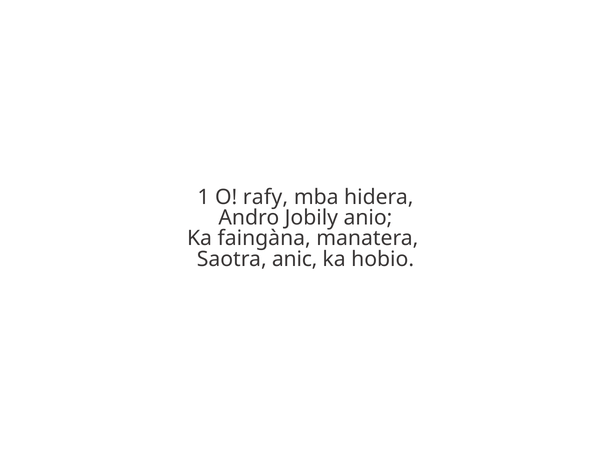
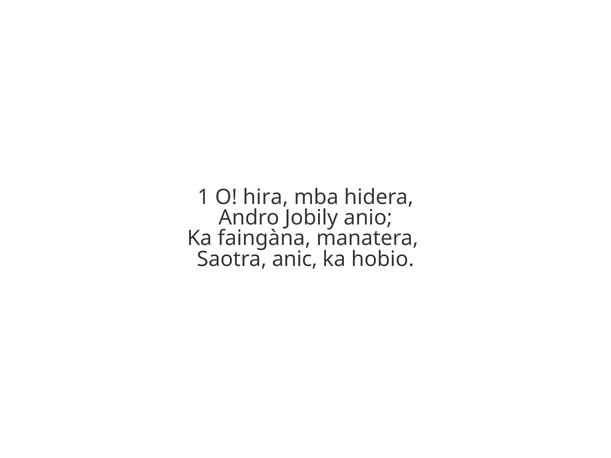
rafy: rafy -> hira
